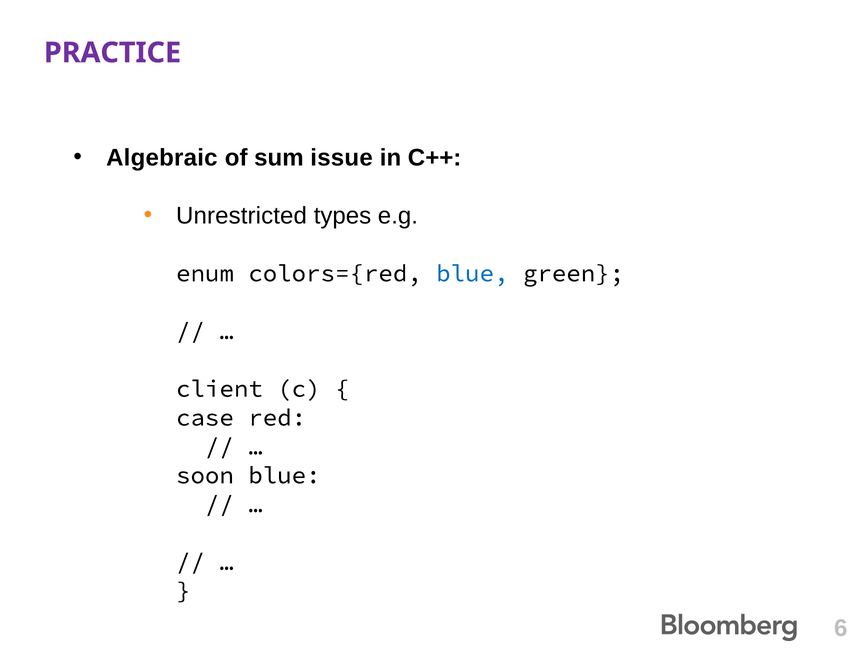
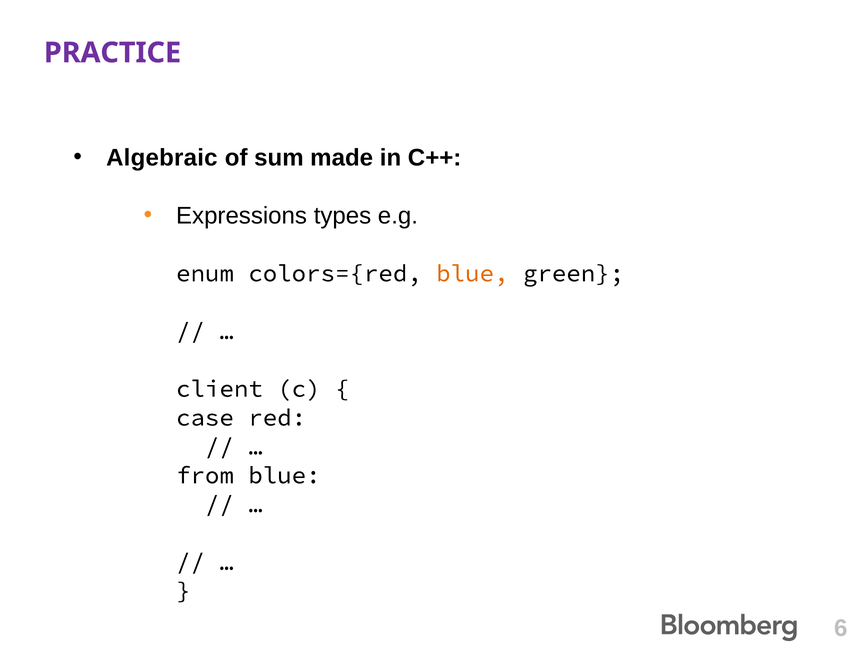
issue: issue -> made
Unrestricted: Unrestricted -> Expressions
blue at (472, 273) colour: blue -> orange
soon: soon -> from
